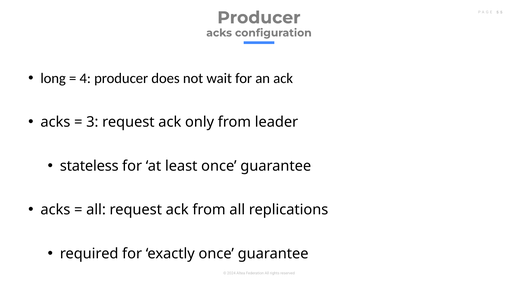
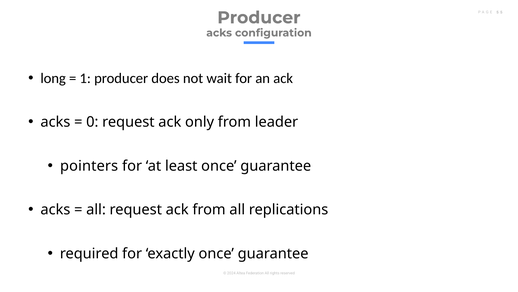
4: 4 -> 1
3: 3 -> 0
stateless: stateless -> pointers
